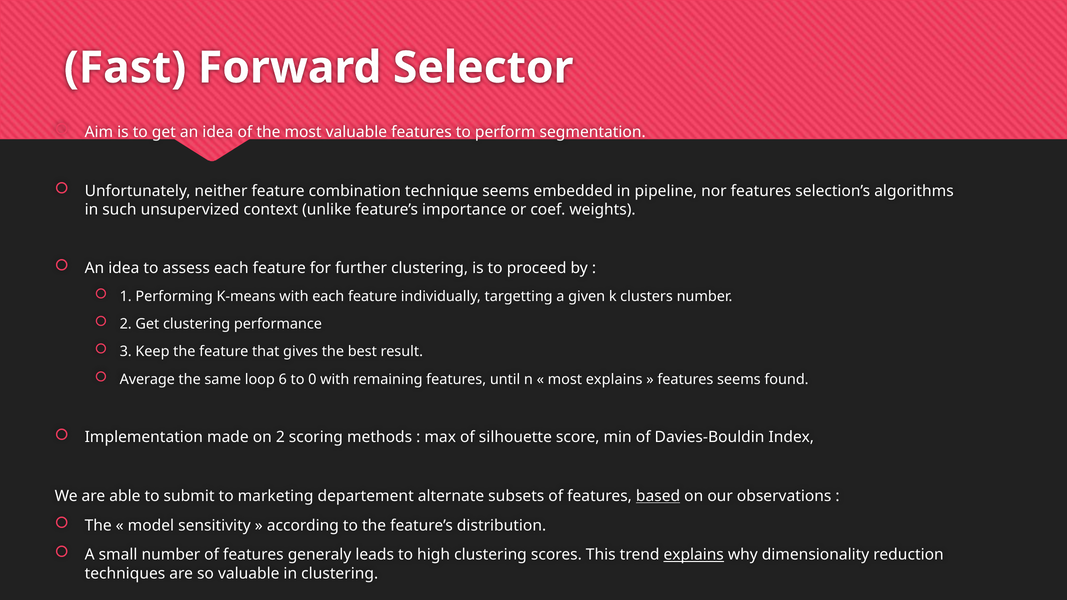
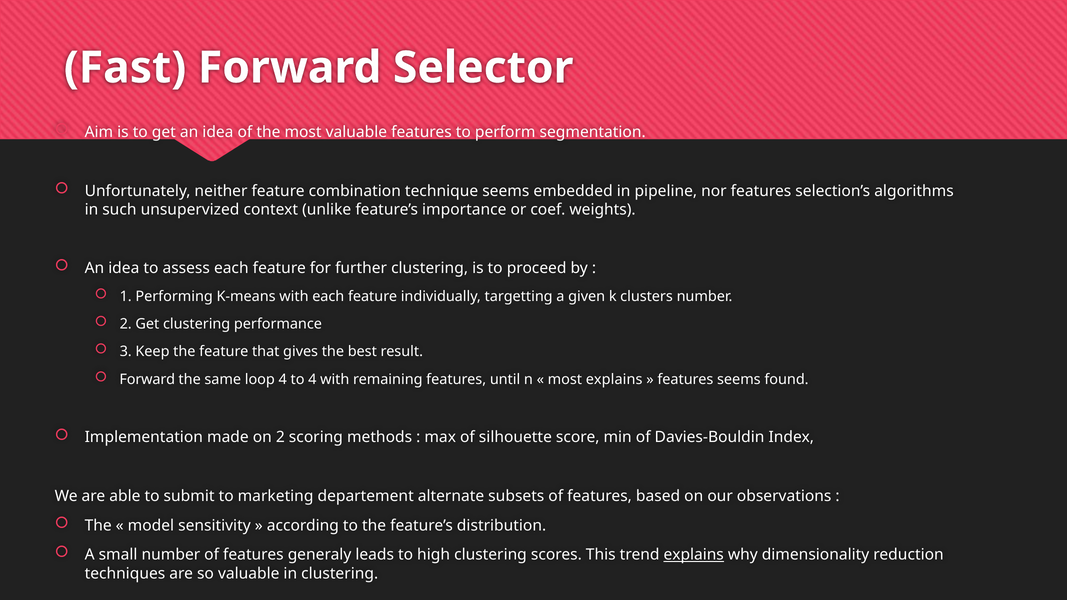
Average at (147, 379): Average -> Forward
loop 6: 6 -> 4
to 0: 0 -> 4
based underline: present -> none
